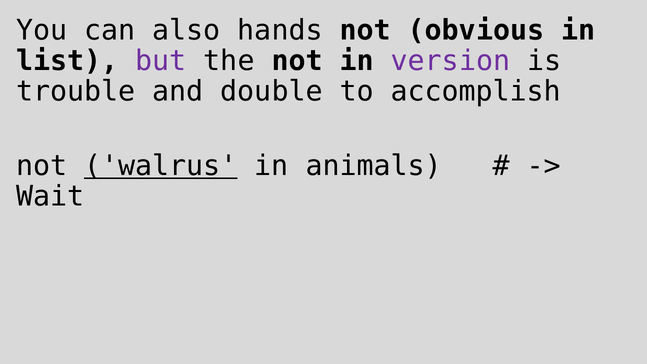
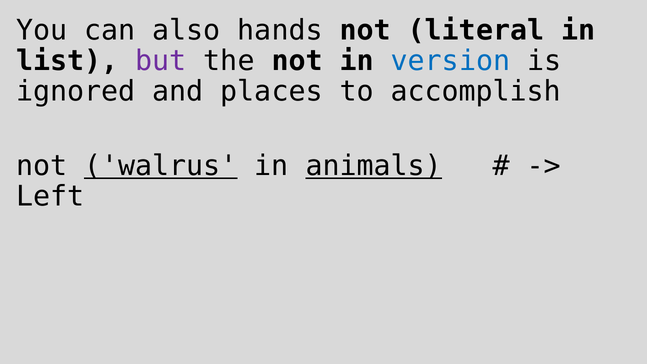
obvious: obvious -> literal
version colour: purple -> blue
trouble: trouble -> ignored
double: double -> places
animals underline: none -> present
Wait: Wait -> Left
